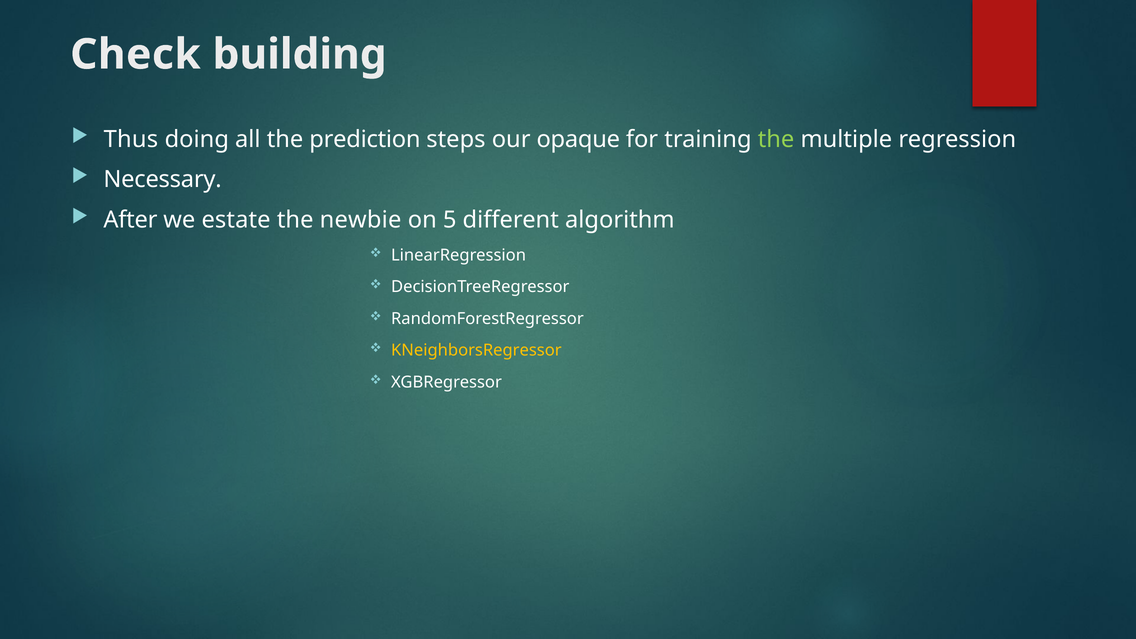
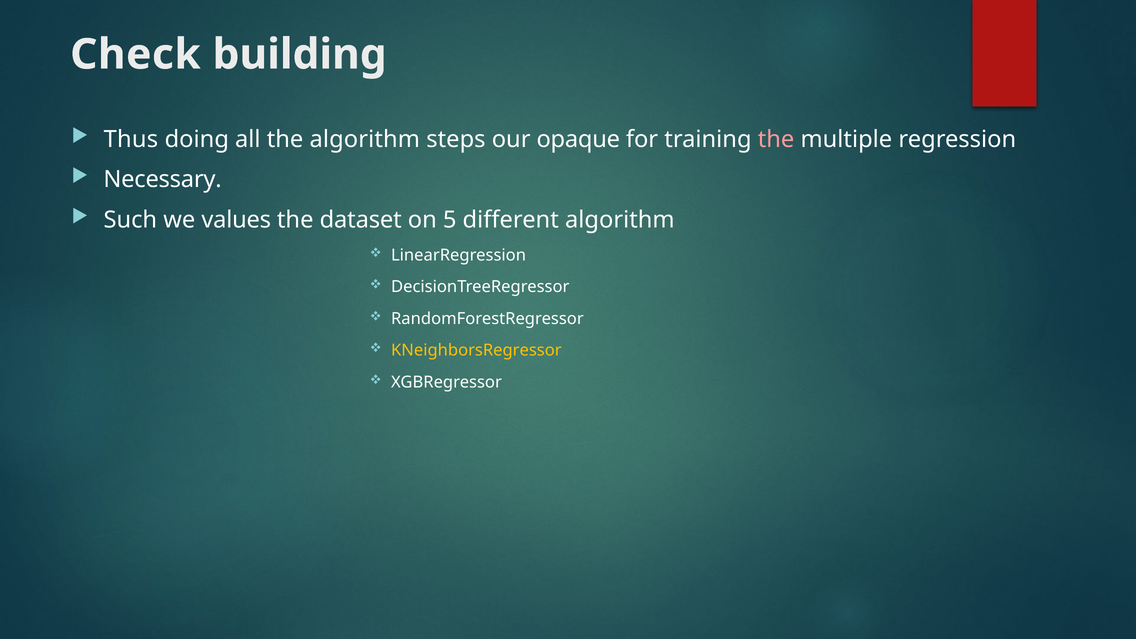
the prediction: prediction -> algorithm
the at (776, 139) colour: light green -> pink
After: After -> Such
estate: estate -> values
newbie: newbie -> dataset
